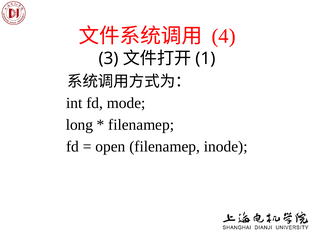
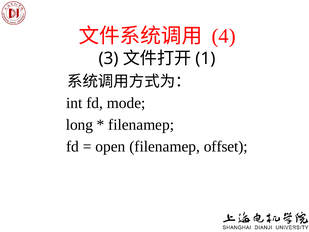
inode: inode -> offset
